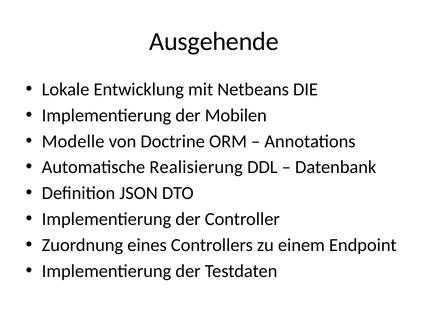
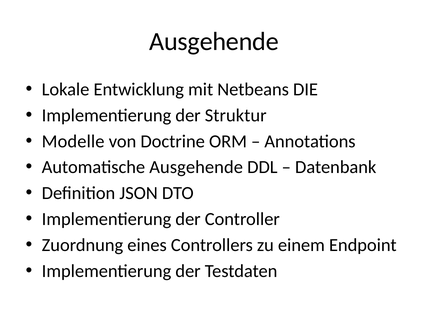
Mobilen: Mobilen -> Struktur
Automatische Realisierung: Realisierung -> Ausgehende
